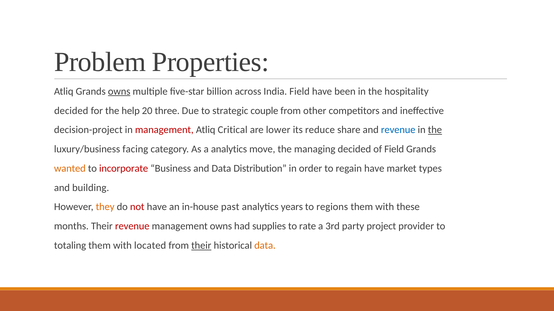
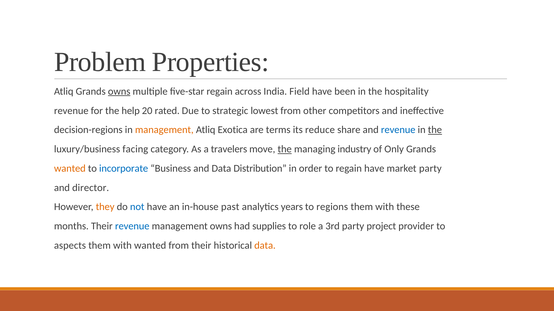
five-star billion: billion -> regain
decided at (71, 111): decided -> revenue
three: three -> rated
couple: couple -> lowest
decision-project: decision-project -> decision-regions
management at (164, 130) colour: red -> orange
Critical: Critical -> Exotica
lower: lower -> terms
a analytics: analytics -> travelers
the at (285, 149) underline: none -> present
managing decided: decided -> industry
of Field: Field -> Only
incorporate colour: red -> blue
market types: types -> party
building: building -> director
not colour: red -> blue
revenue at (132, 227) colour: red -> blue
rate: rate -> role
totaling: totaling -> aspects
with located: located -> wanted
their at (201, 246) underline: present -> none
